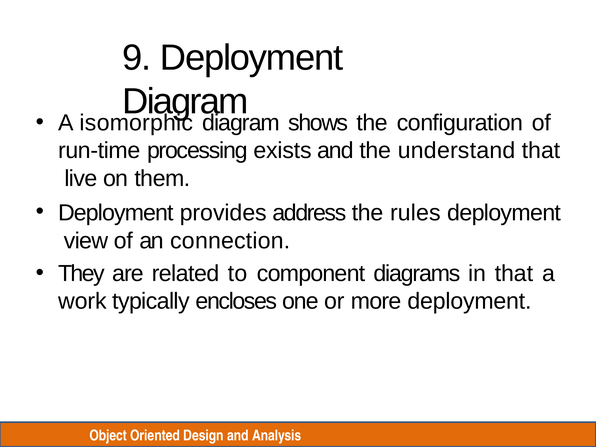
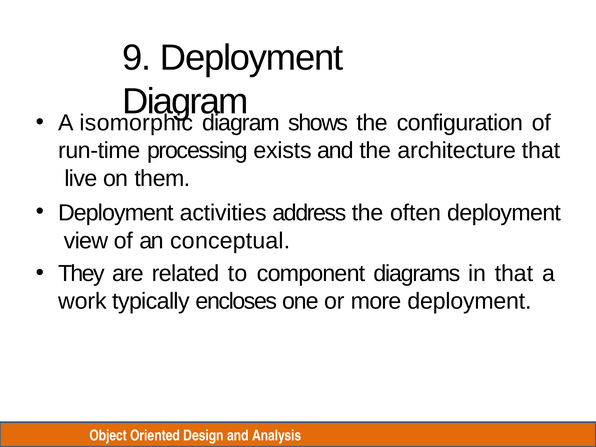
understand: understand -> architecture
provides: provides -> activities
rules: rules -> often
connection: connection -> conceptual
